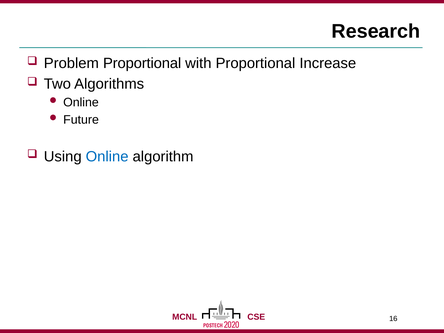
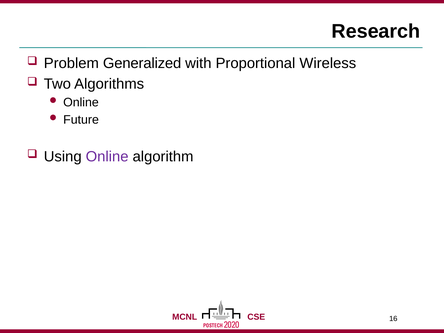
Problem Proportional: Proportional -> Generalized
Increase: Increase -> Wireless
Online at (107, 157) colour: blue -> purple
